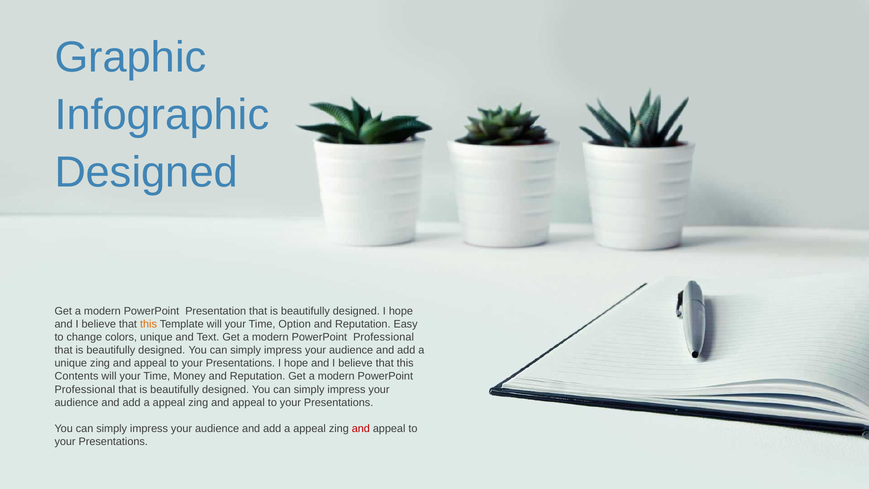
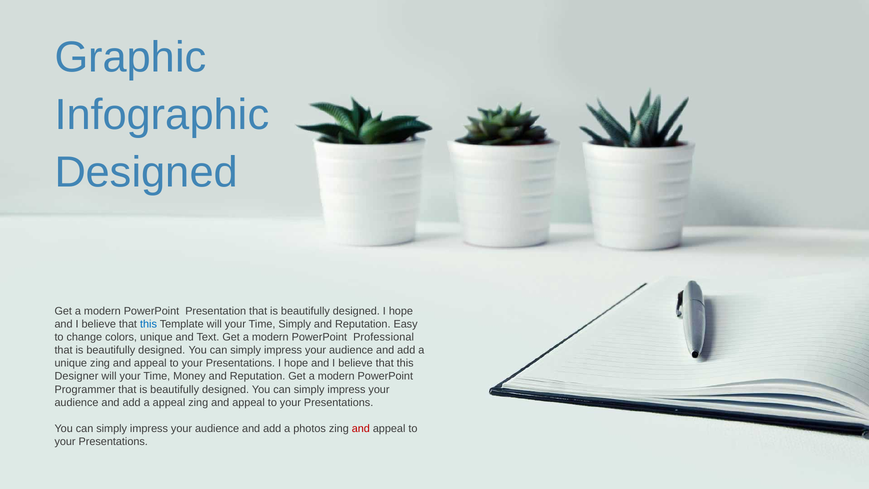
this at (148, 324) colour: orange -> blue
Time Option: Option -> Simply
Contents: Contents -> Designer
Professional at (85, 389): Professional -> Programmer
appeal at (310, 428): appeal -> photos
